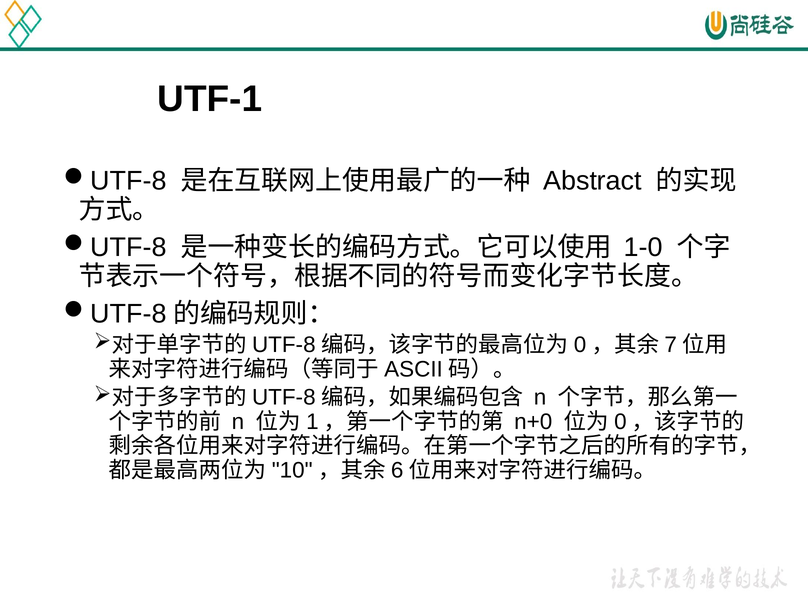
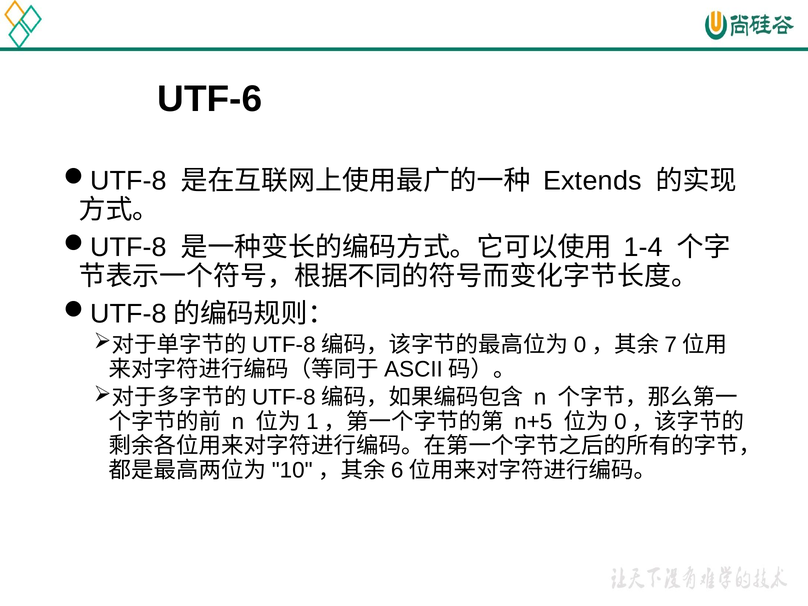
UTF-1: UTF-1 -> UTF-6
Abstract: Abstract -> Extends
1-0: 1-0 -> 1-4
n+0: n+0 -> n+5
